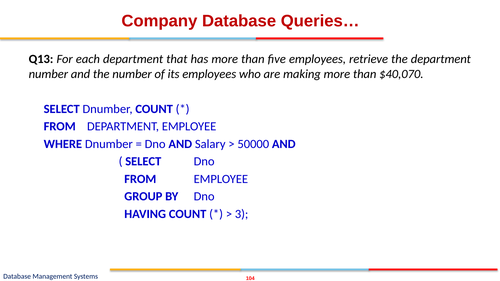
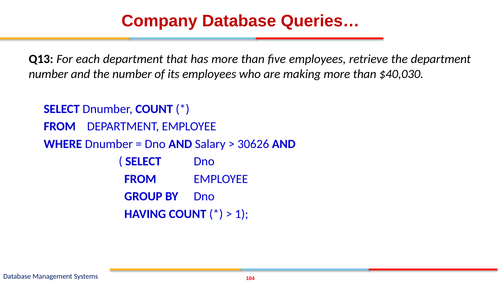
$40,070: $40,070 -> $40,030
50000: 50000 -> 30626
3: 3 -> 1
